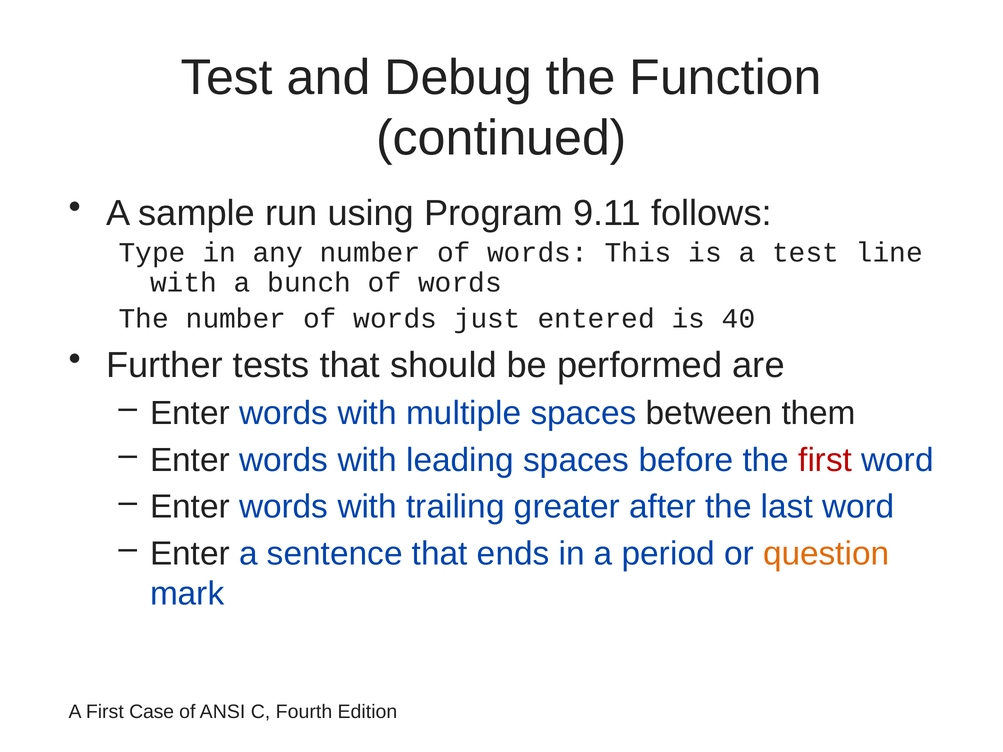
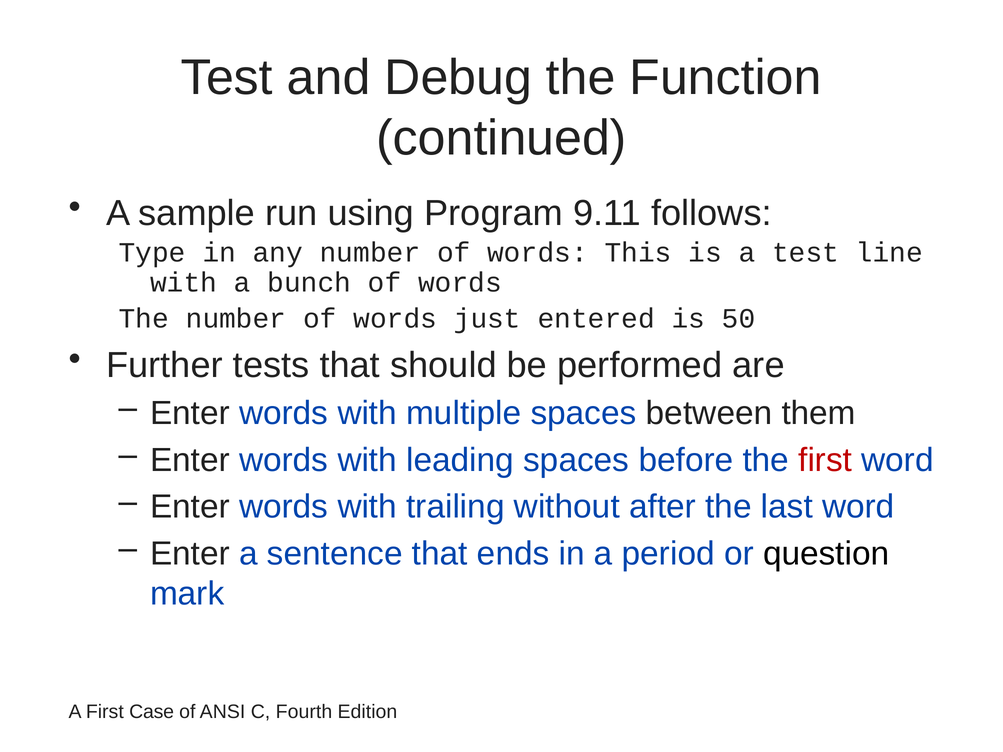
40: 40 -> 50
greater: greater -> without
question colour: orange -> black
